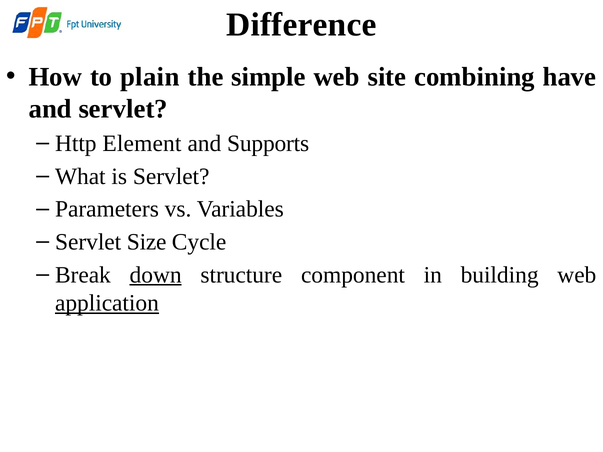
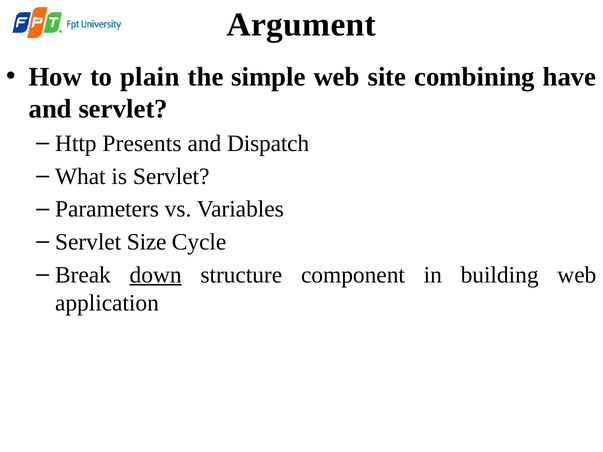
Difference: Difference -> Argument
Element: Element -> Presents
Supports: Supports -> Dispatch
application underline: present -> none
